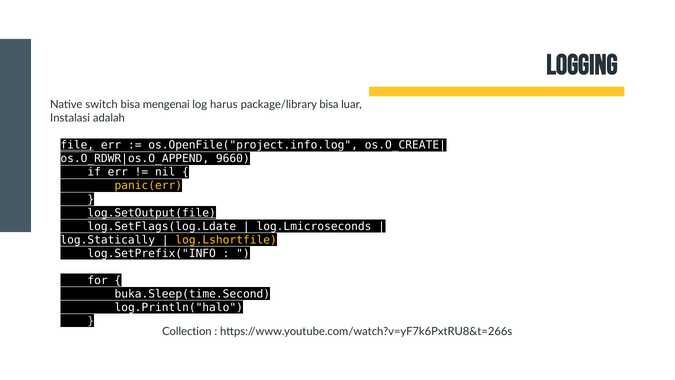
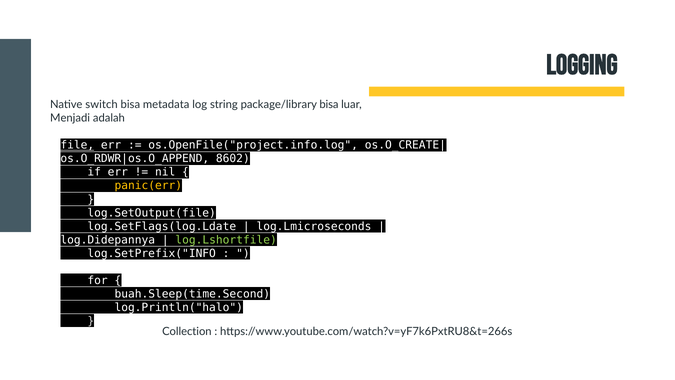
mengenai: mengenai -> metadata
harus: harus -> string
Instalasi: Instalasi -> Menjadi
9660: 9660 -> 8602
log.SetOutput(file underline: present -> none
log.Statically: log.Statically -> log.Didepannya
log.Lshortfile colour: yellow -> light green
buka.Sleep(time.Second: buka.Sleep(time.Second -> buah.Sleep(time.Second
